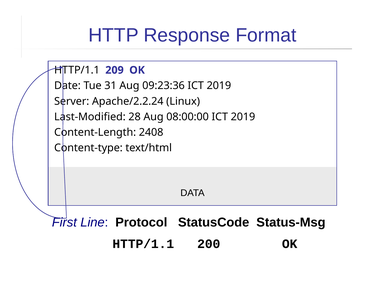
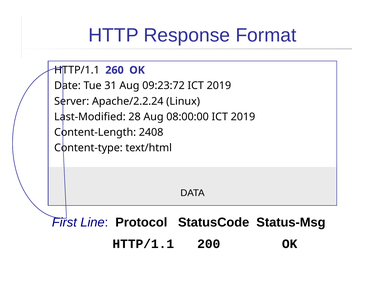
209: 209 -> 260
09:23:36: 09:23:36 -> 09:23:72
